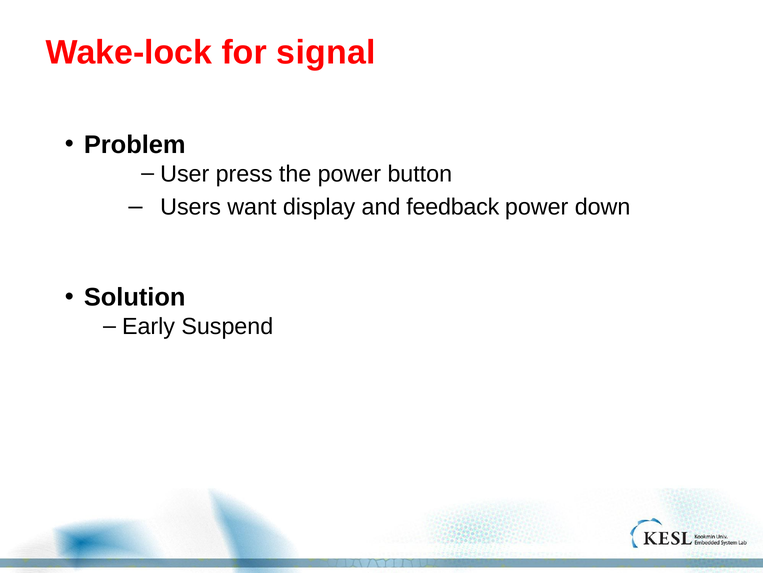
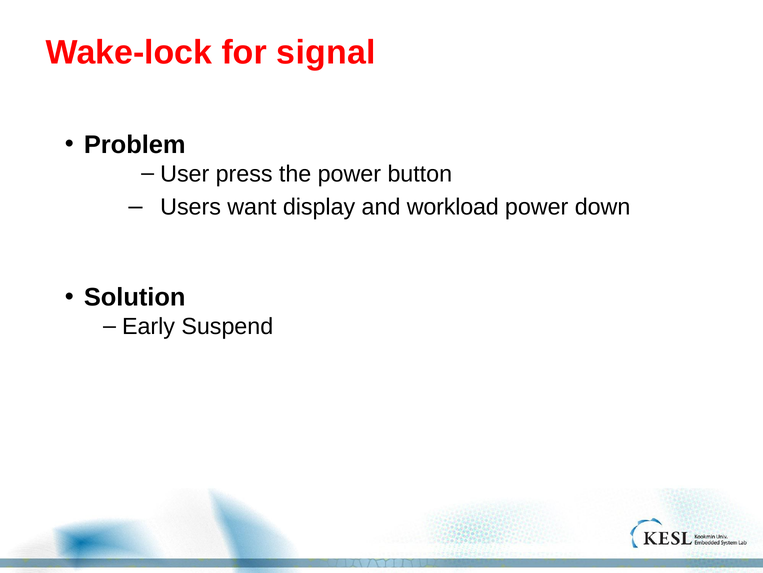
feedback: feedback -> workload
